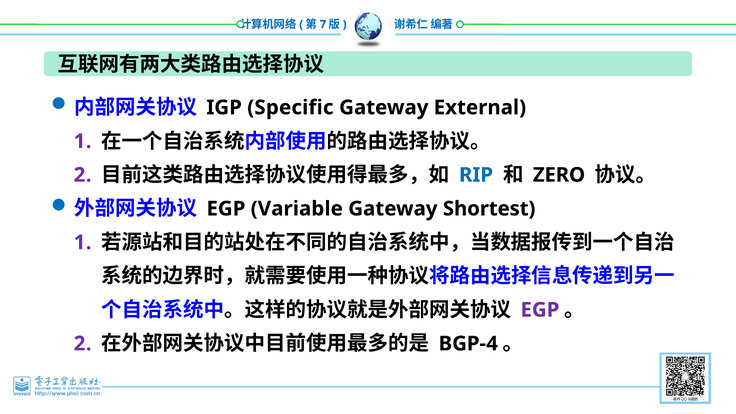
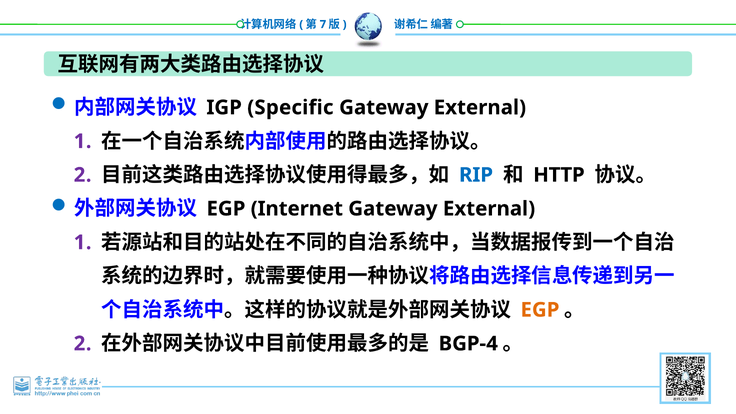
ZERO: ZERO -> HTTP
Variable: Variable -> Internet
Shortest at (489, 209): Shortest -> External
EGP at (540, 310) colour: purple -> orange
